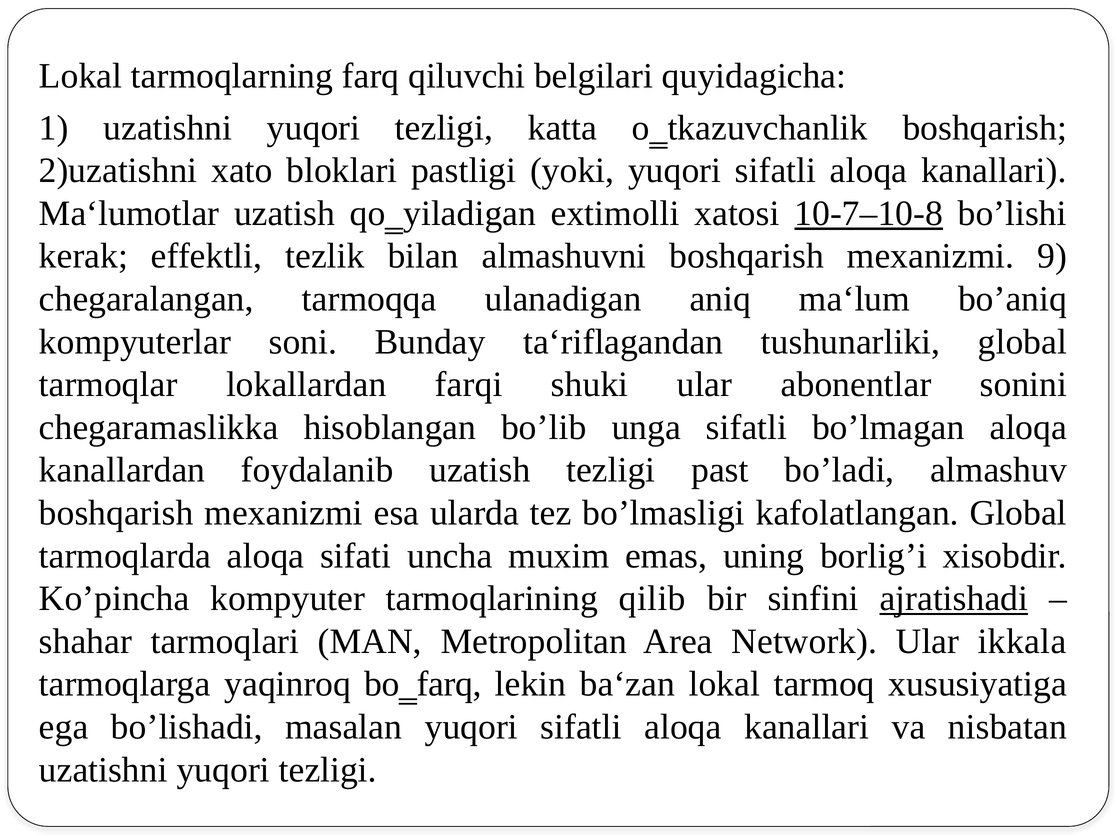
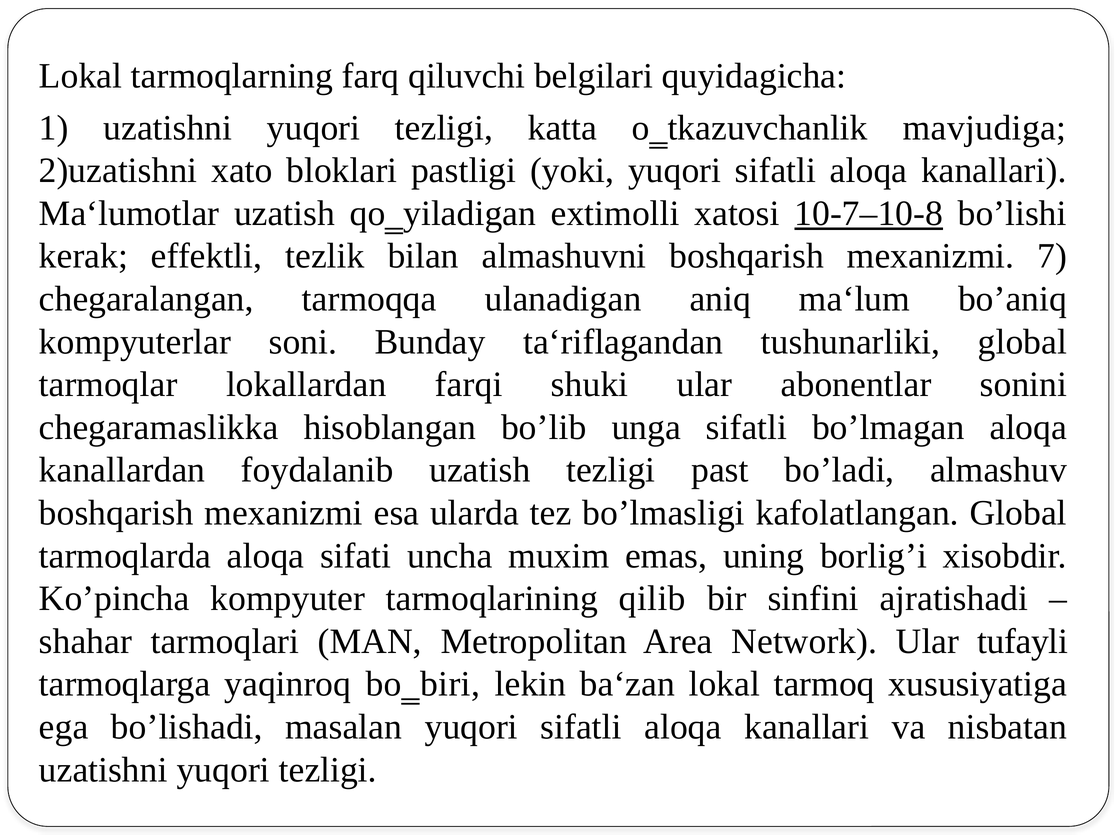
o‗tkazuvchanlik boshqarish: boshqarish -> mavjudiga
9: 9 -> 7
ajratishadi underline: present -> none
ikkala: ikkala -> tufayli
bo‗farq: bo‗farq -> bo‗biri
